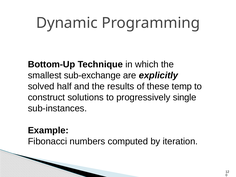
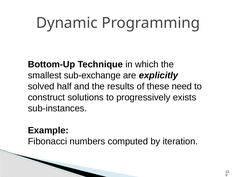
temp: temp -> need
single: single -> exists
